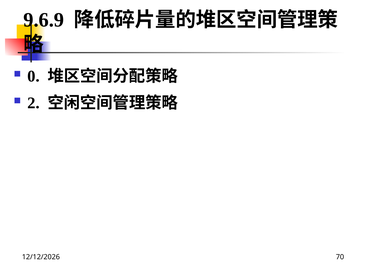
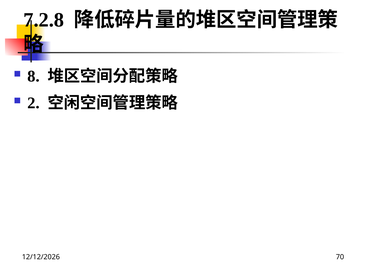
9.6.9: 9.6.9 -> 7.2.8
0: 0 -> 8
